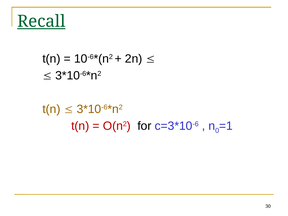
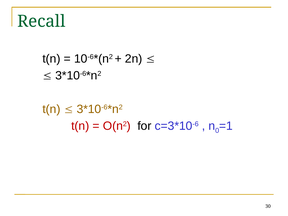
Recall underline: present -> none
